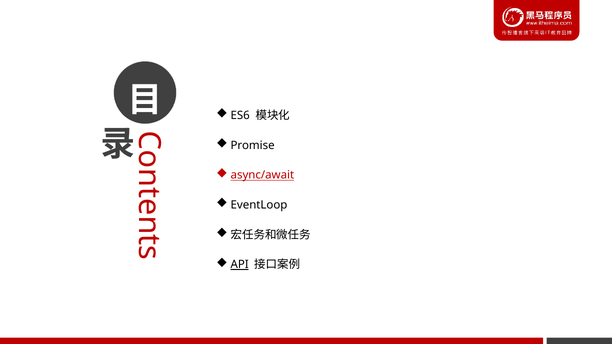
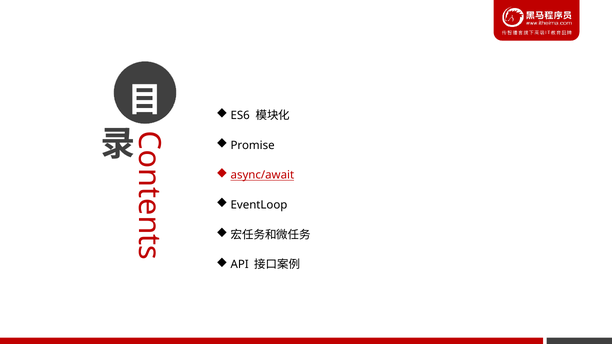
API underline: present -> none
